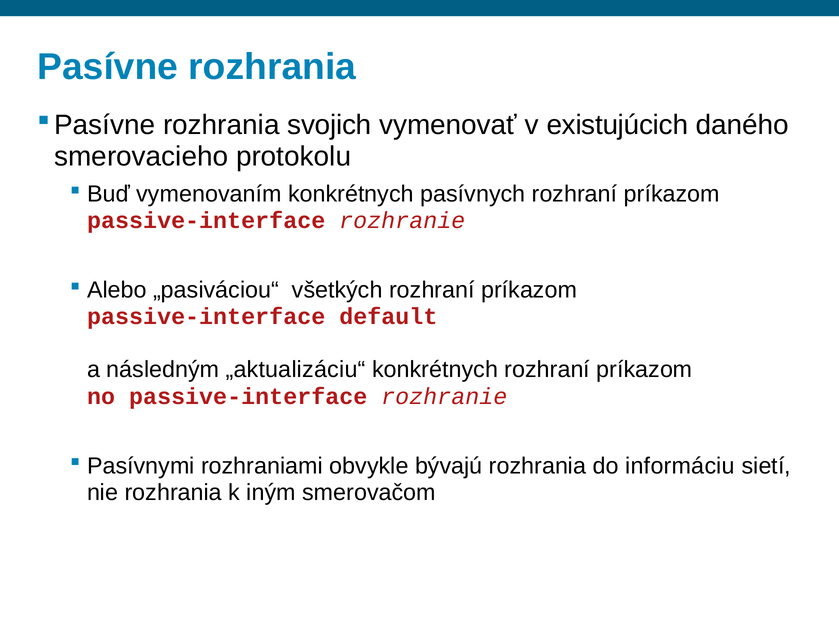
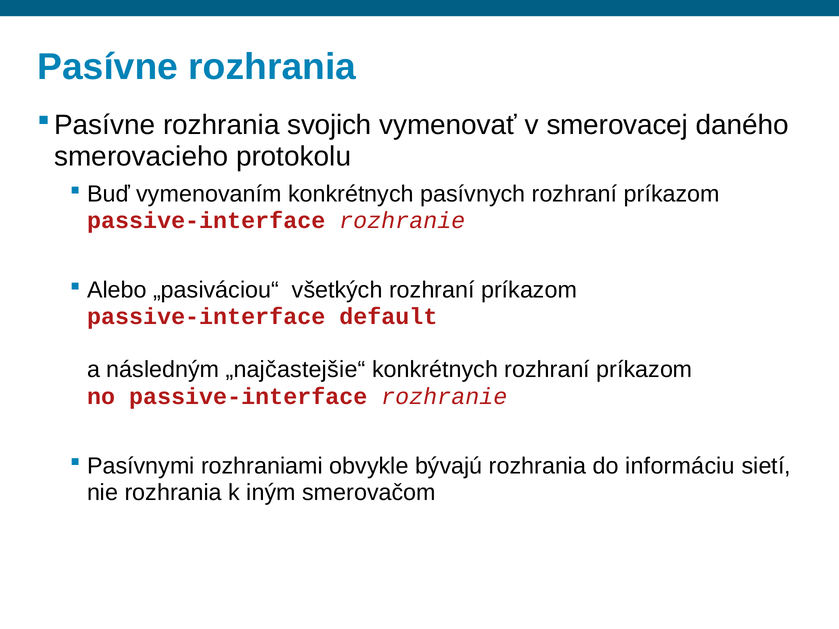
existujúcich: existujúcich -> smerovacej
„aktualizáciu“: „aktualizáciu“ -> „najčastejšie“
